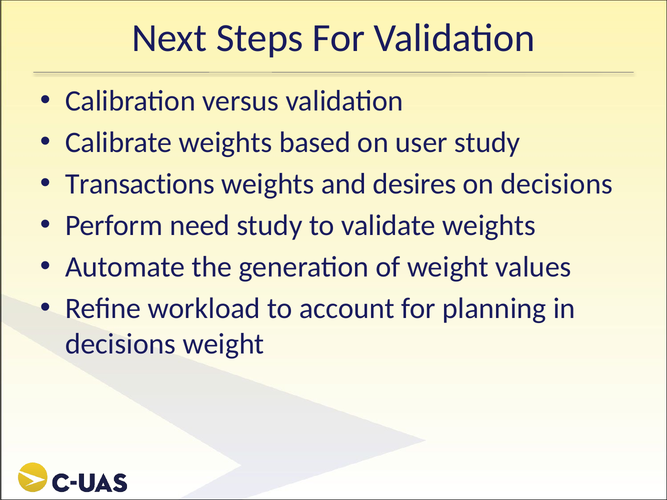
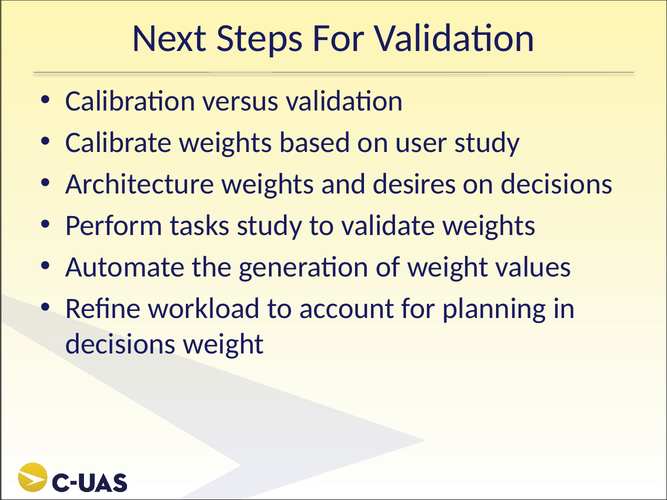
Transactions: Transactions -> Architecture
need: need -> tasks
